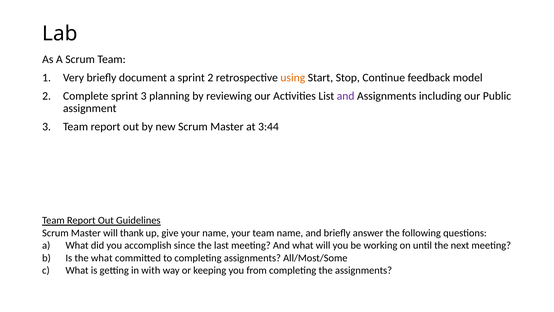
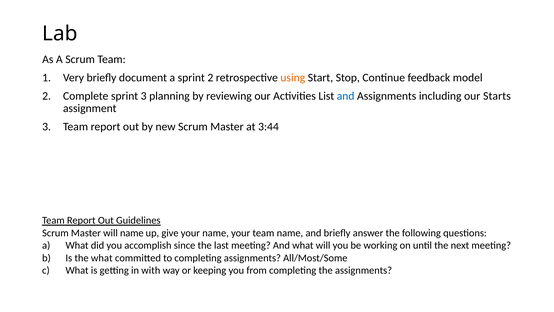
and at (346, 96) colour: purple -> blue
Public: Public -> Starts
will thank: thank -> name
